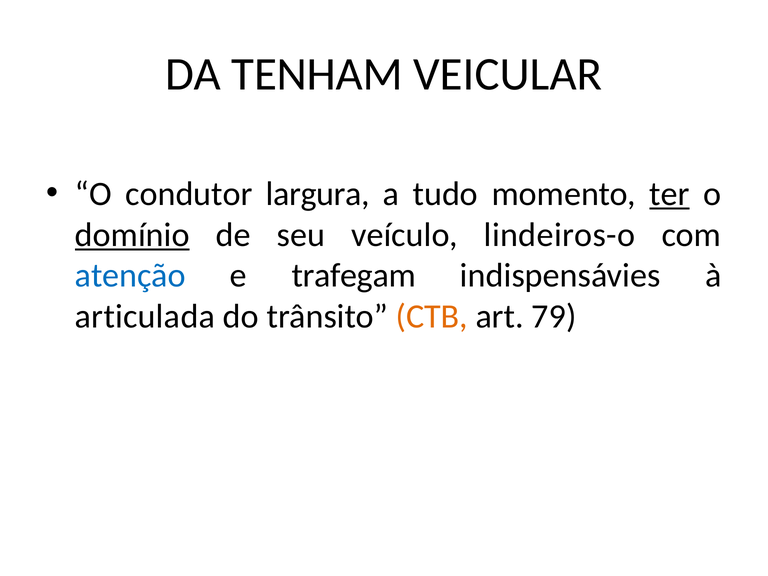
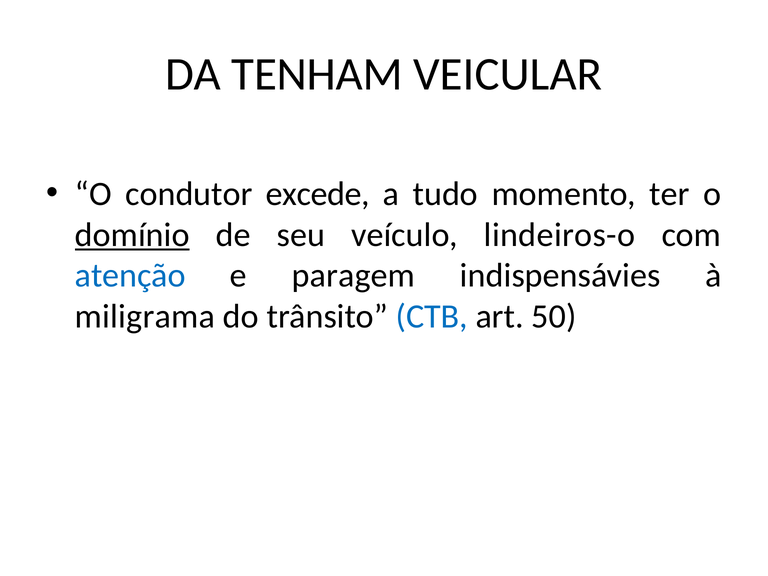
largura: largura -> excede
ter underline: present -> none
trafegam: trafegam -> paragem
articulada: articulada -> miligrama
CTB colour: orange -> blue
79: 79 -> 50
